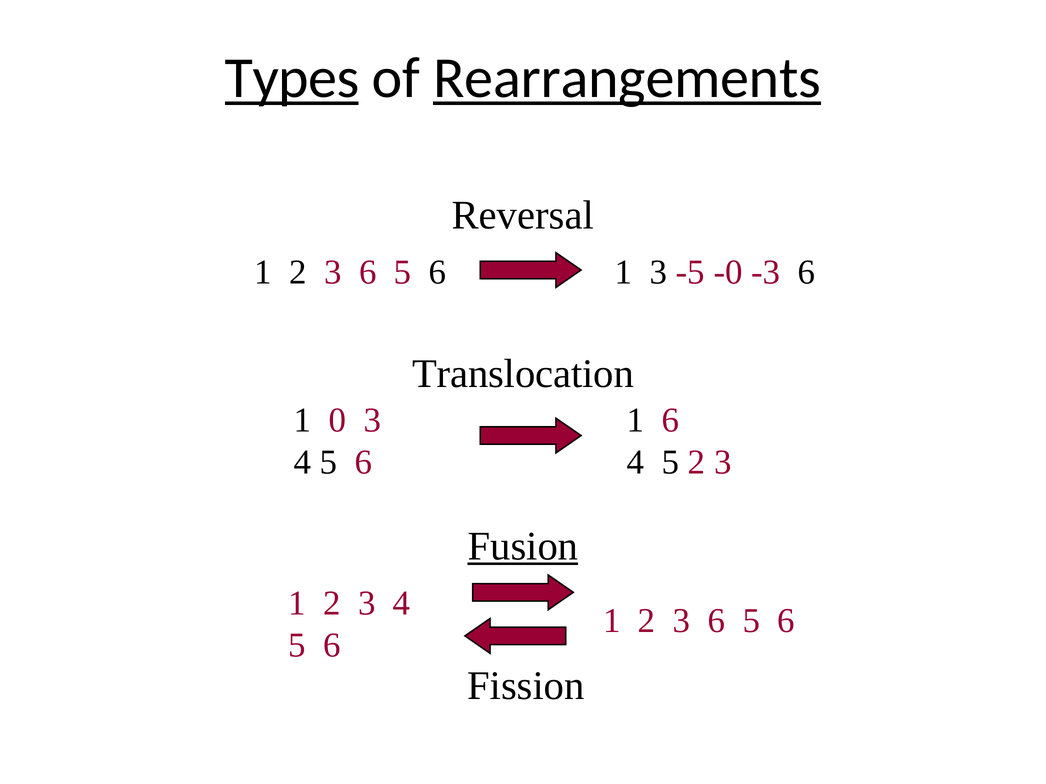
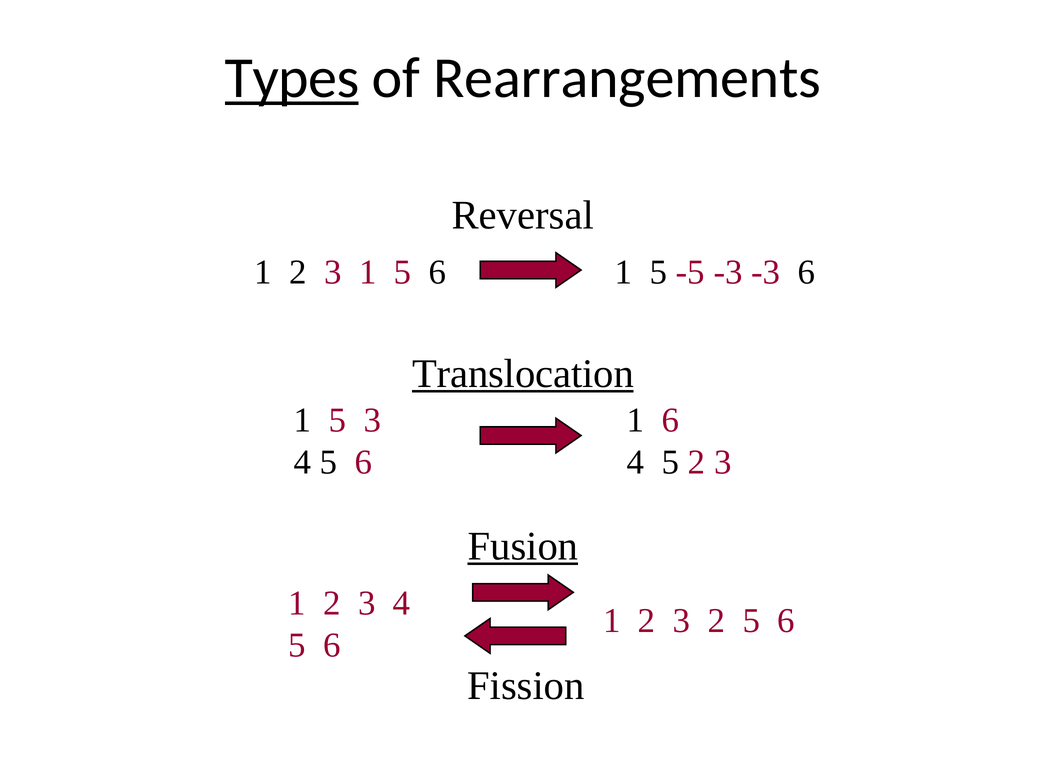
Rearrangements underline: present -> none
6 at (368, 273): 6 -> 1
6 1 3: 3 -> 5
-5 -0: -0 -> -3
Translocation underline: none -> present
0 at (337, 421): 0 -> 5
6 at (716, 621): 6 -> 2
